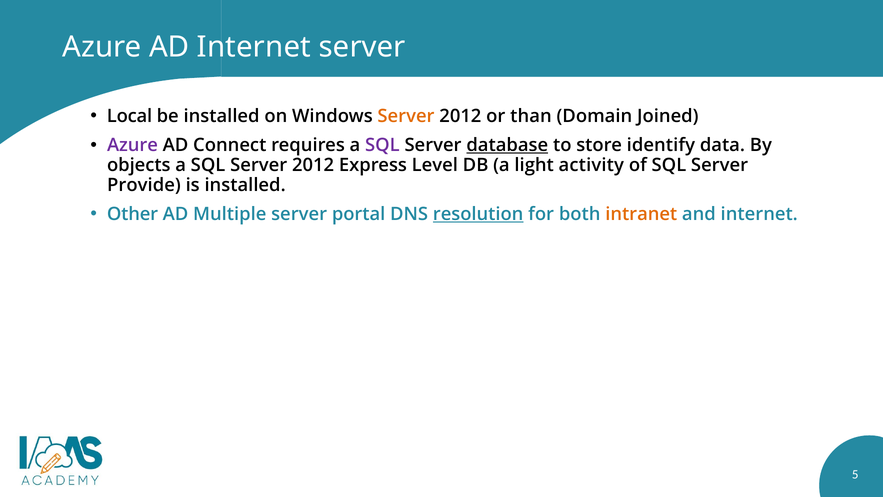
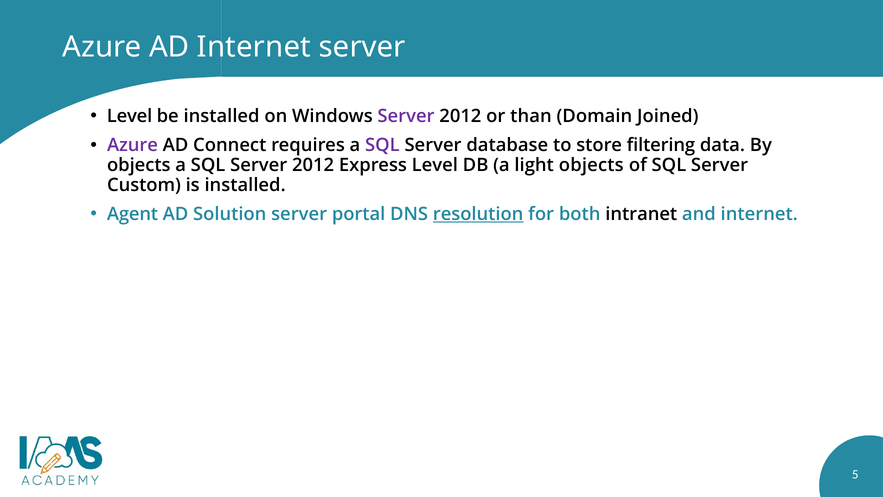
Local at (130, 116): Local -> Level
Server at (406, 116) colour: orange -> purple
database underline: present -> none
identify: identify -> filtering
light activity: activity -> objects
Provide: Provide -> Custom
Other: Other -> Agent
Multiple: Multiple -> Solution
intranet colour: orange -> black
